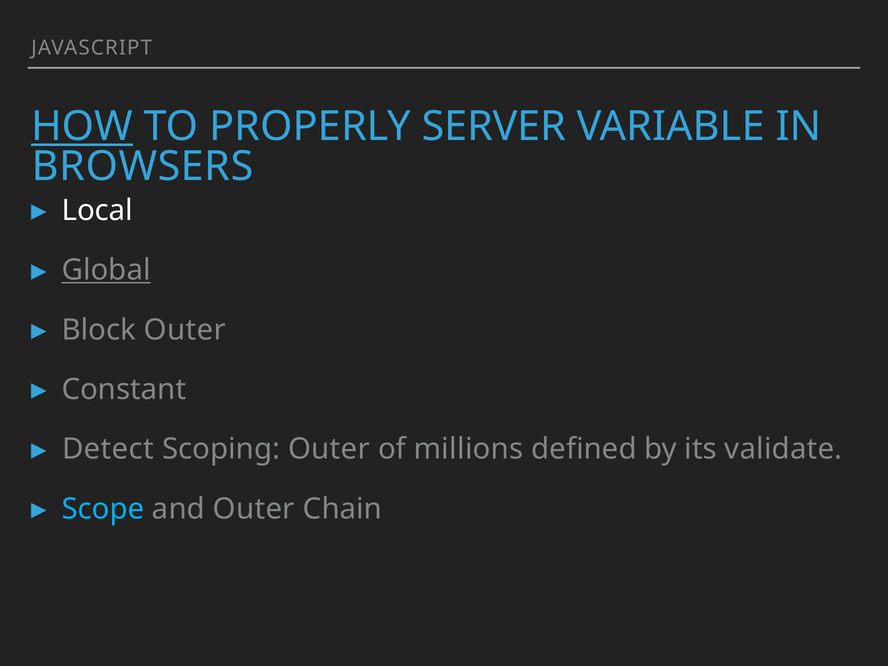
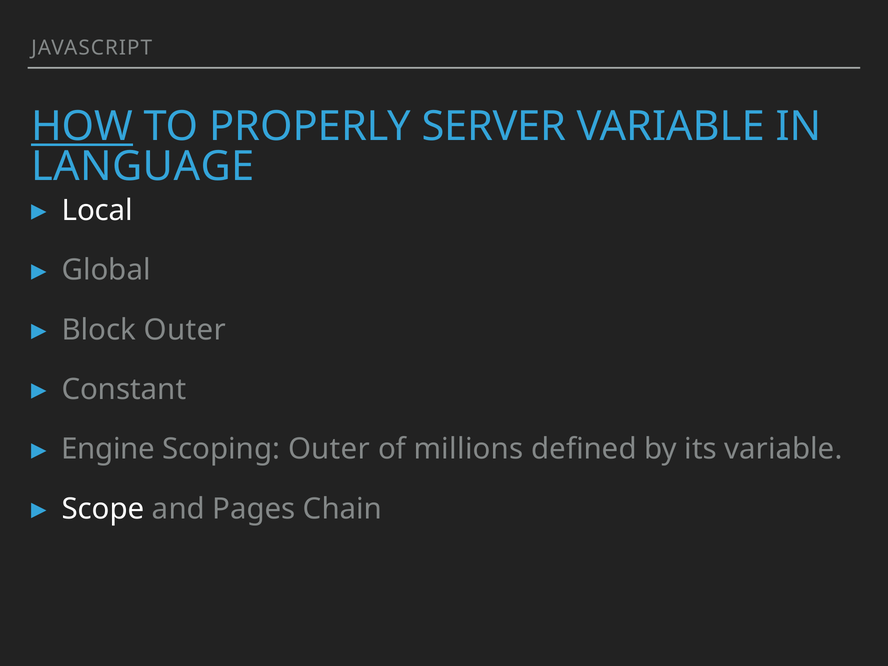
BROWSERS: BROWSERS -> LANGUAGE
Global underline: present -> none
Detect: Detect -> Engine
its validate: validate -> variable
Scope colour: light blue -> white
and Outer: Outer -> Pages
